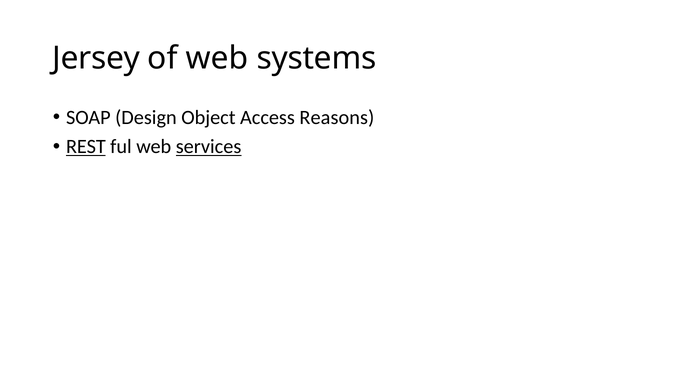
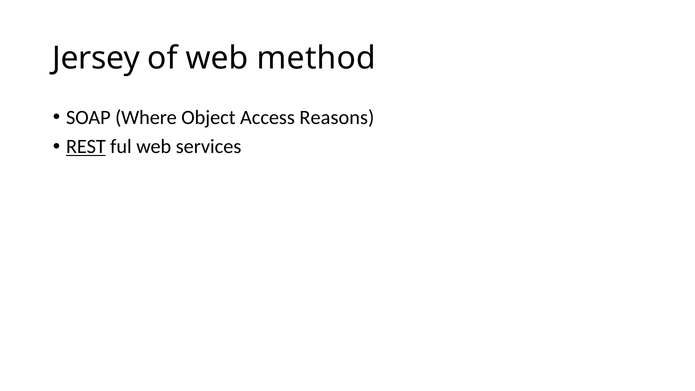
systems: systems -> method
Design: Design -> Where
services underline: present -> none
